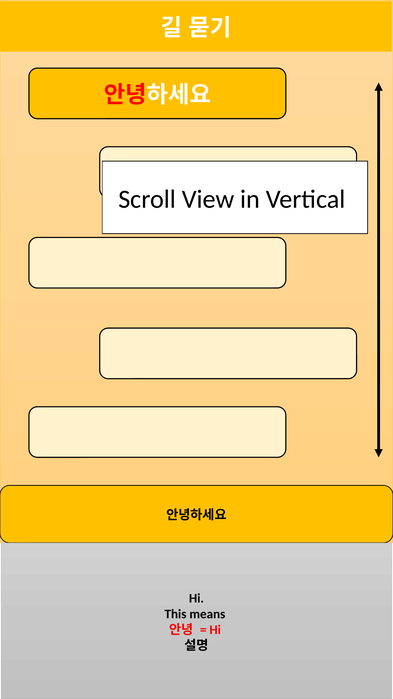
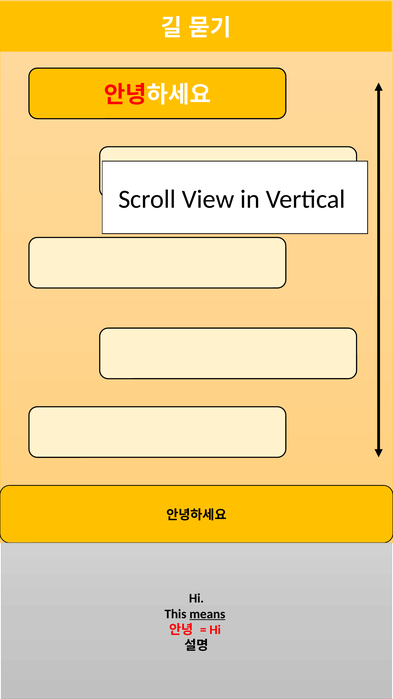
means underline: none -> present
